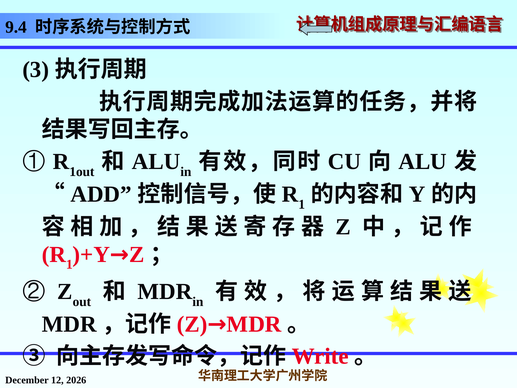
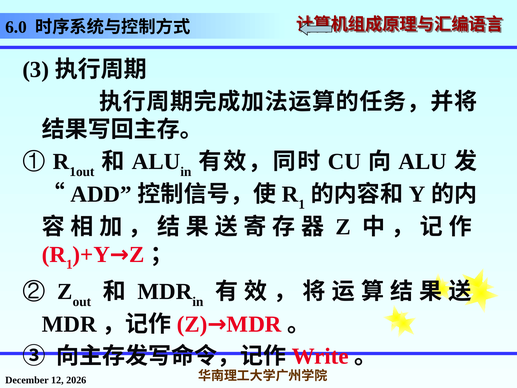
9.4: 9.4 -> 6.0
